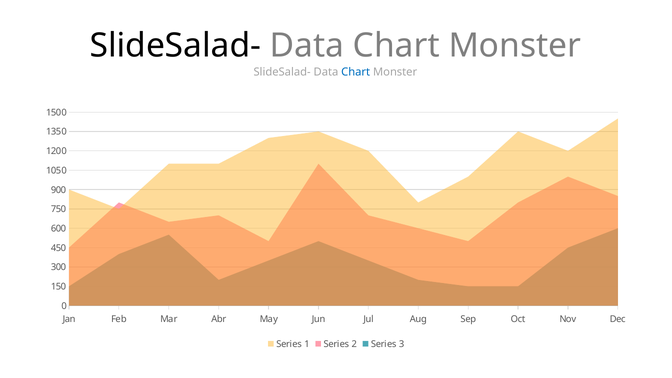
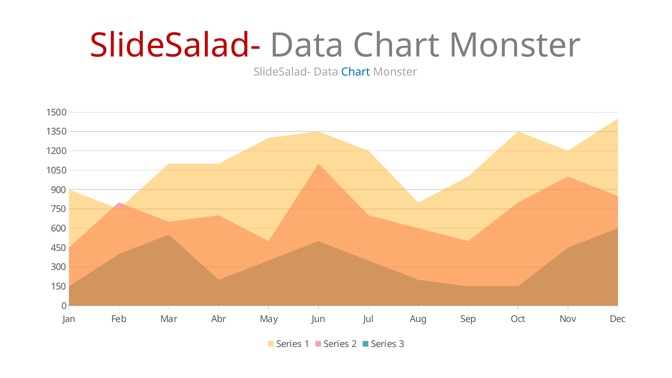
SlideSalad- at (175, 46) colour: black -> red
